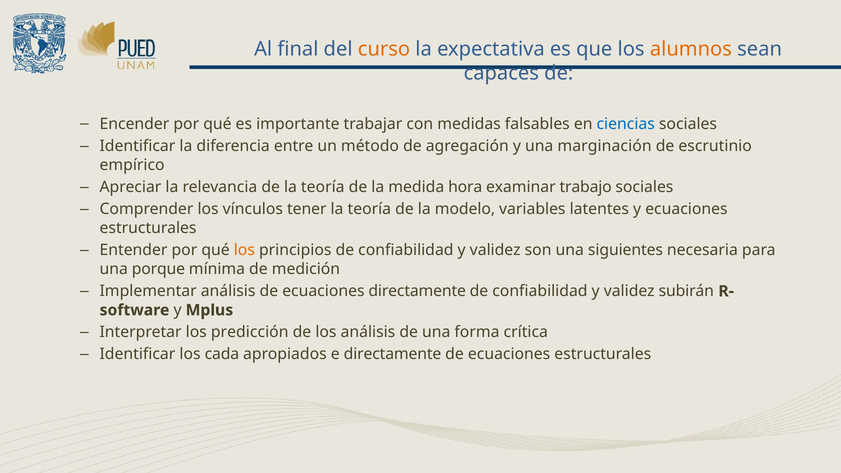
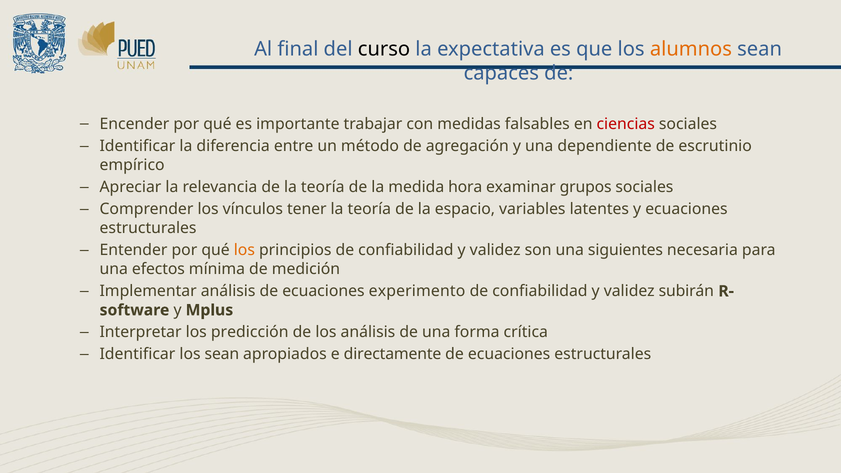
curso colour: orange -> black
ciencias colour: blue -> red
marginación: marginación -> dependiente
trabajo: trabajo -> grupos
modelo: modelo -> espacio
porque: porque -> efectos
ecuaciones directamente: directamente -> experimento
los cada: cada -> sean
